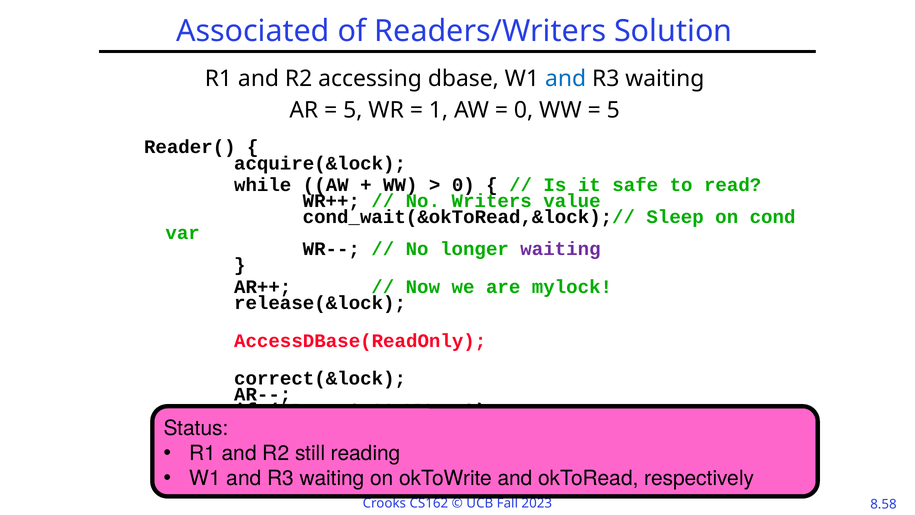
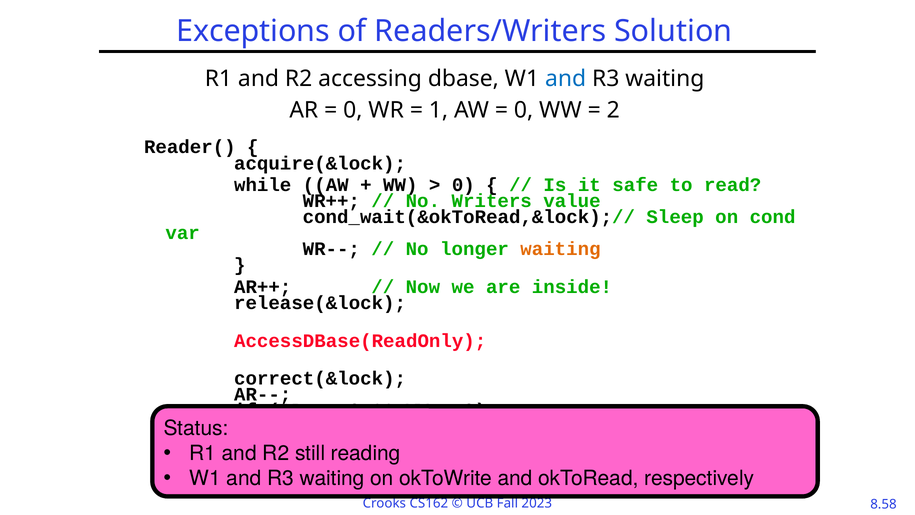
Associated: Associated -> Exceptions
5 at (353, 110): 5 -> 0
5 at (613, 110): 5 -> 2
waiting at (560, 249) colour: purple -> orange
mylock: mylock -> inside
